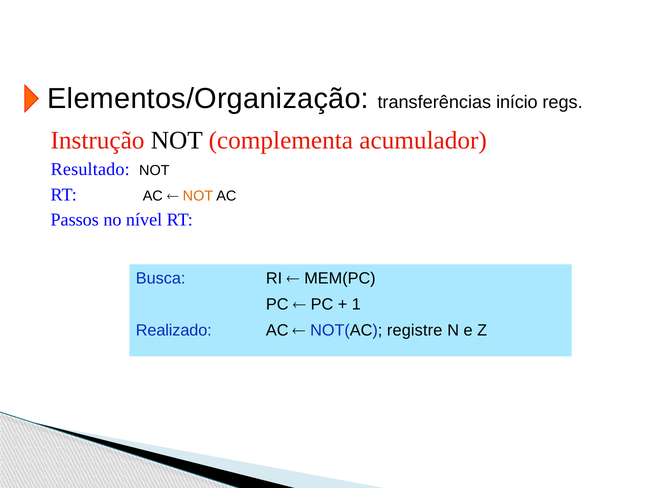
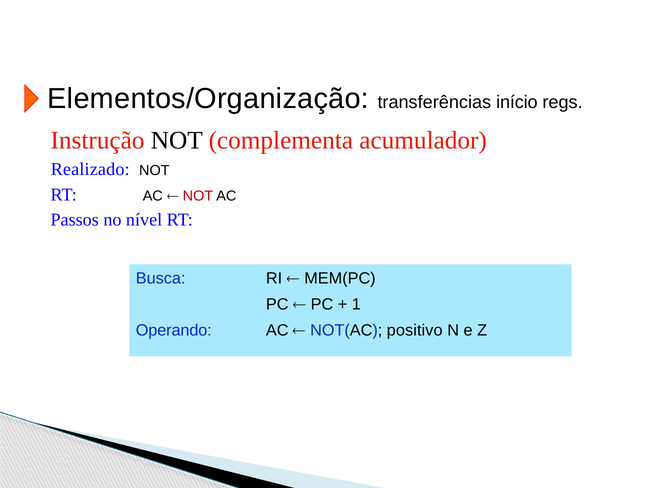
Resultado: Resultado -> Realizado
NOT at (198, 196) colour: orange -> red
Realizado: Realizado -> Operando
registre: registre -> positivo
